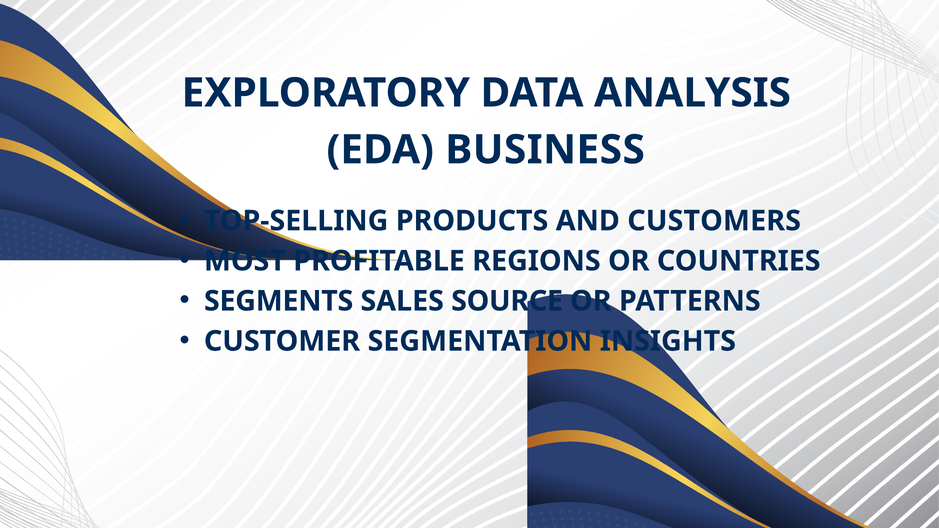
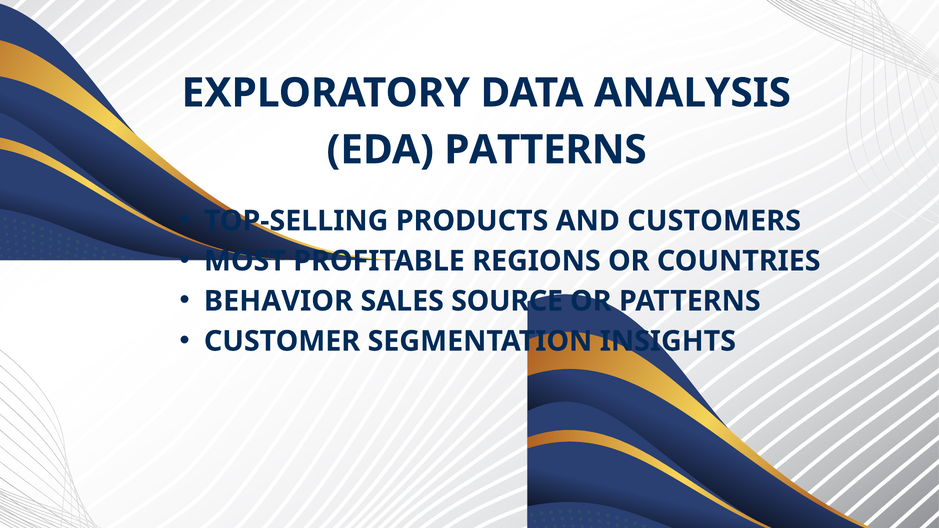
EDA BUSINESS: BUSINESS -> PATTERNS
SEGMENTS: SEGMENTS -> BEHAVIOR
